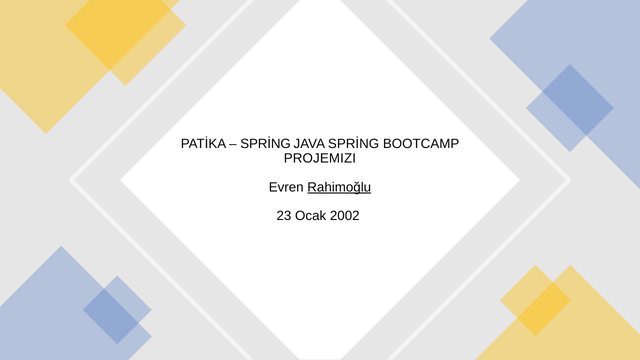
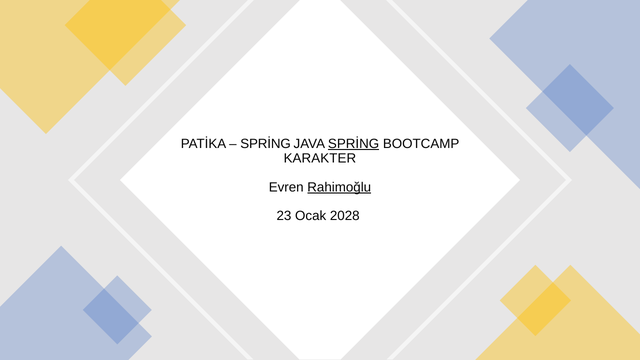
SPRİNG at (354, 144) underline: none -> present
PROJEMIZI: PROJEMIZI -> KARAKTER
2002: 2002 -> 2028
